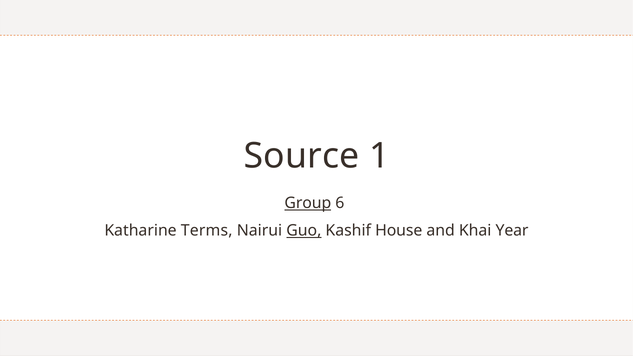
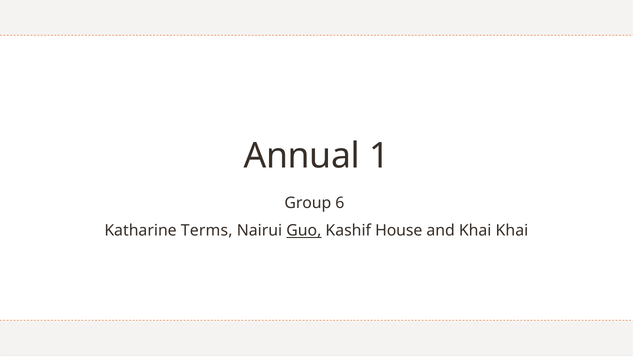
Source: Source -> Annual
Group underline: present -> none
Khai Year: Year -> Khai
